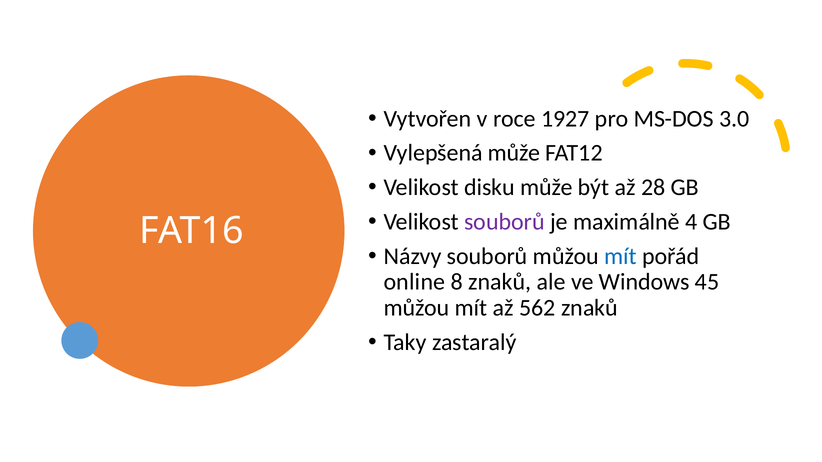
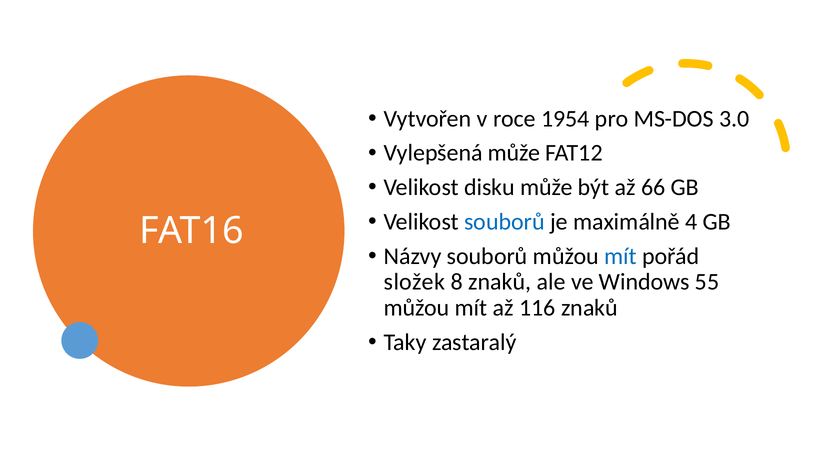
1927: 1927 -> 1954
28: 28 -> 66
souborů at (504, 222) colour: purple -> blue
online: online -> složek
45: 45 -> 55
562: 562 -> 116
